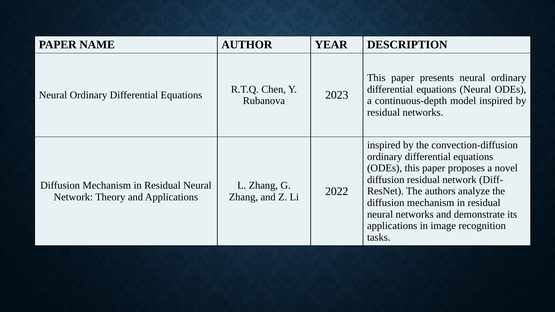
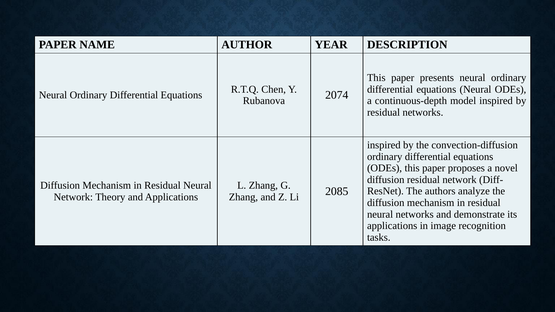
2023: 2023 -> 2074
2022: 2022 -> 2085
